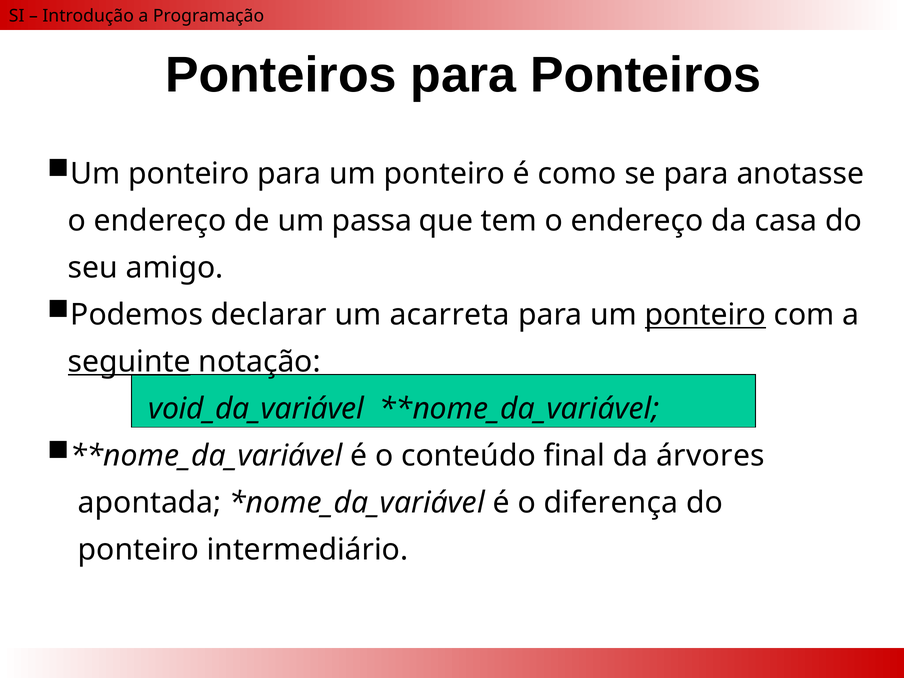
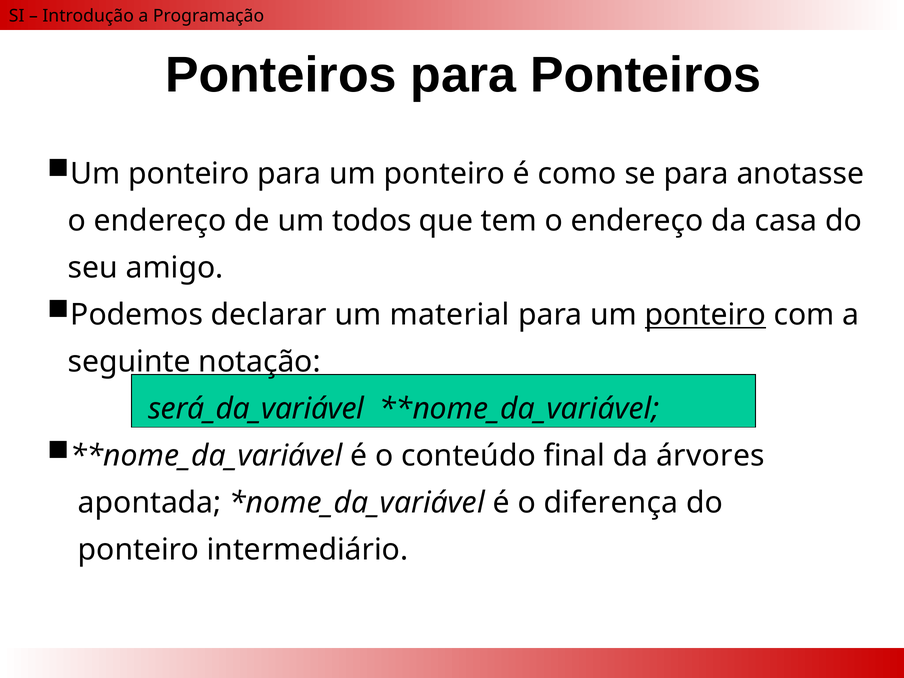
passa: passa -> todos
acarreta: acarreta -> material
seguinte underline: present -> none
void_da_variável: void_da_variável -> será_da_variável
